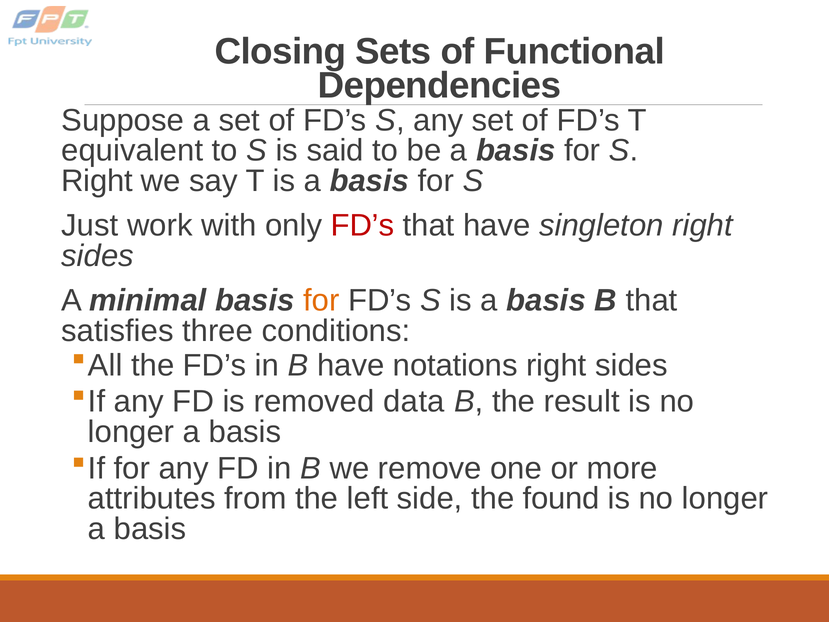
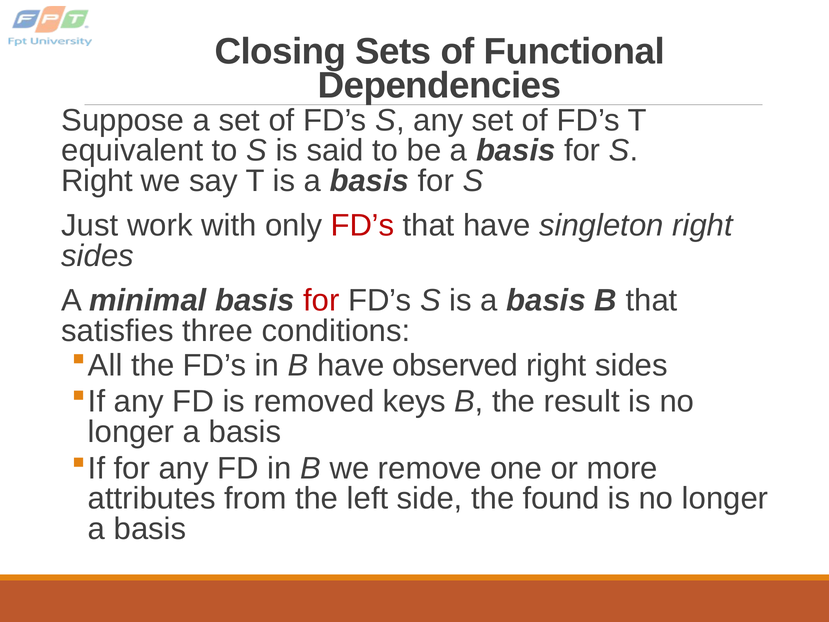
for at (321, 300) colour: orange -> red
notations: notations -> observed
data: data -> keys
